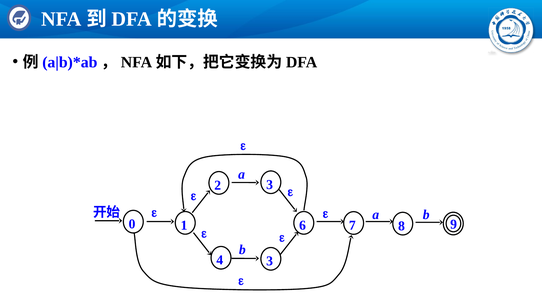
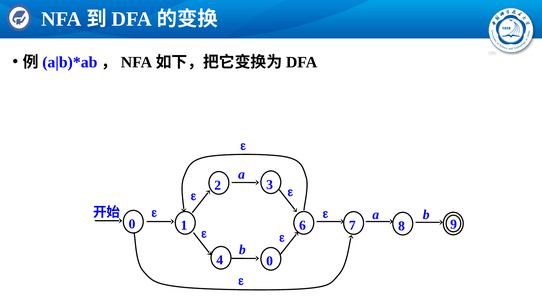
4 3: 3 -> 0
